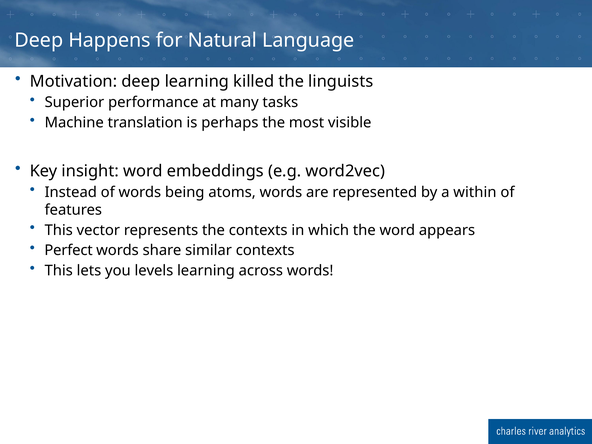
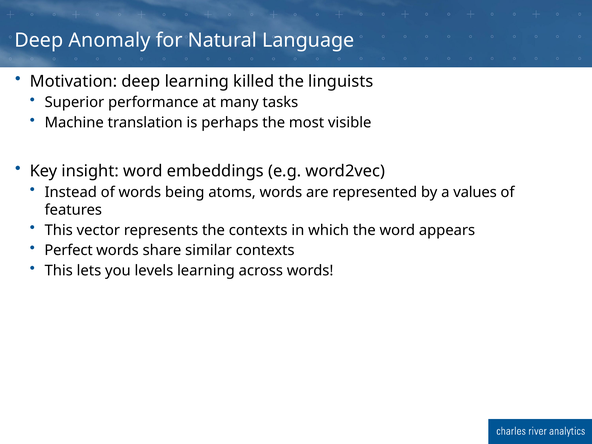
Happens: Happens -> Anomaly
within: within -> values
